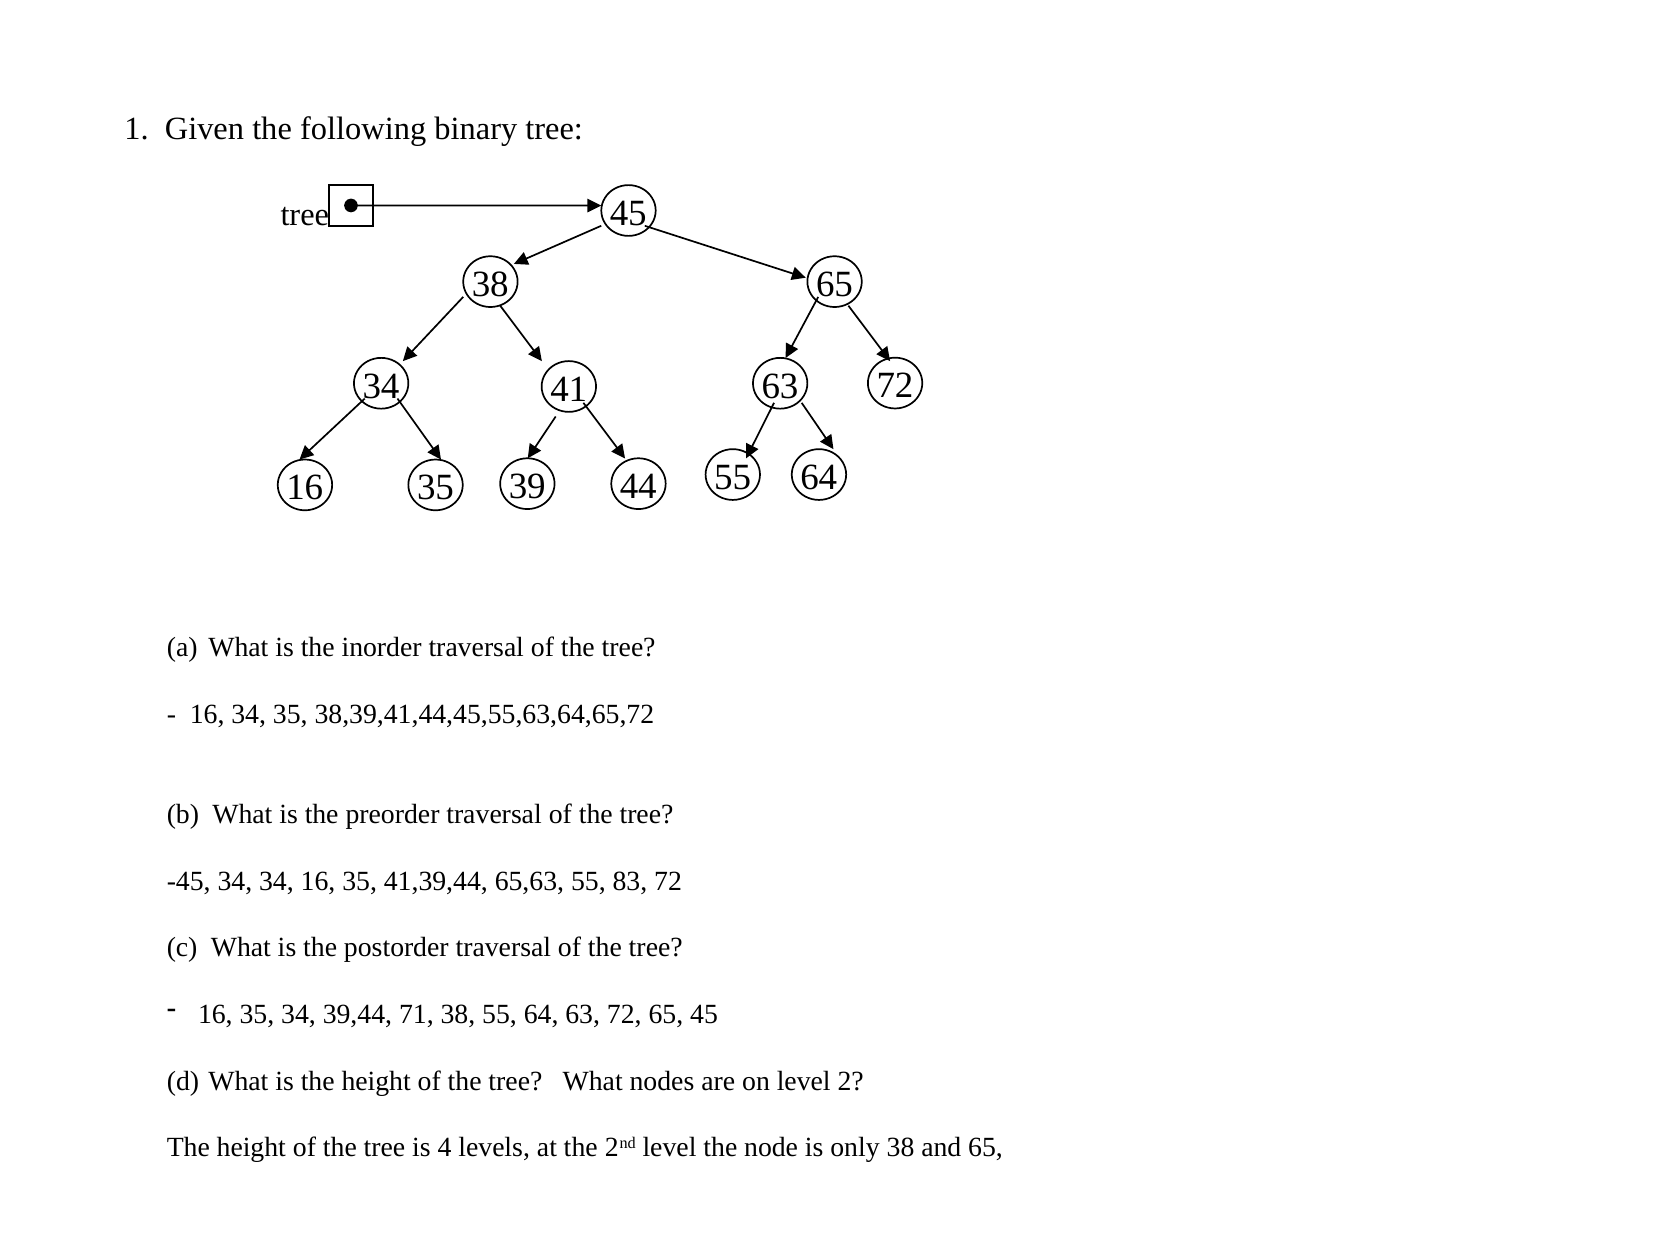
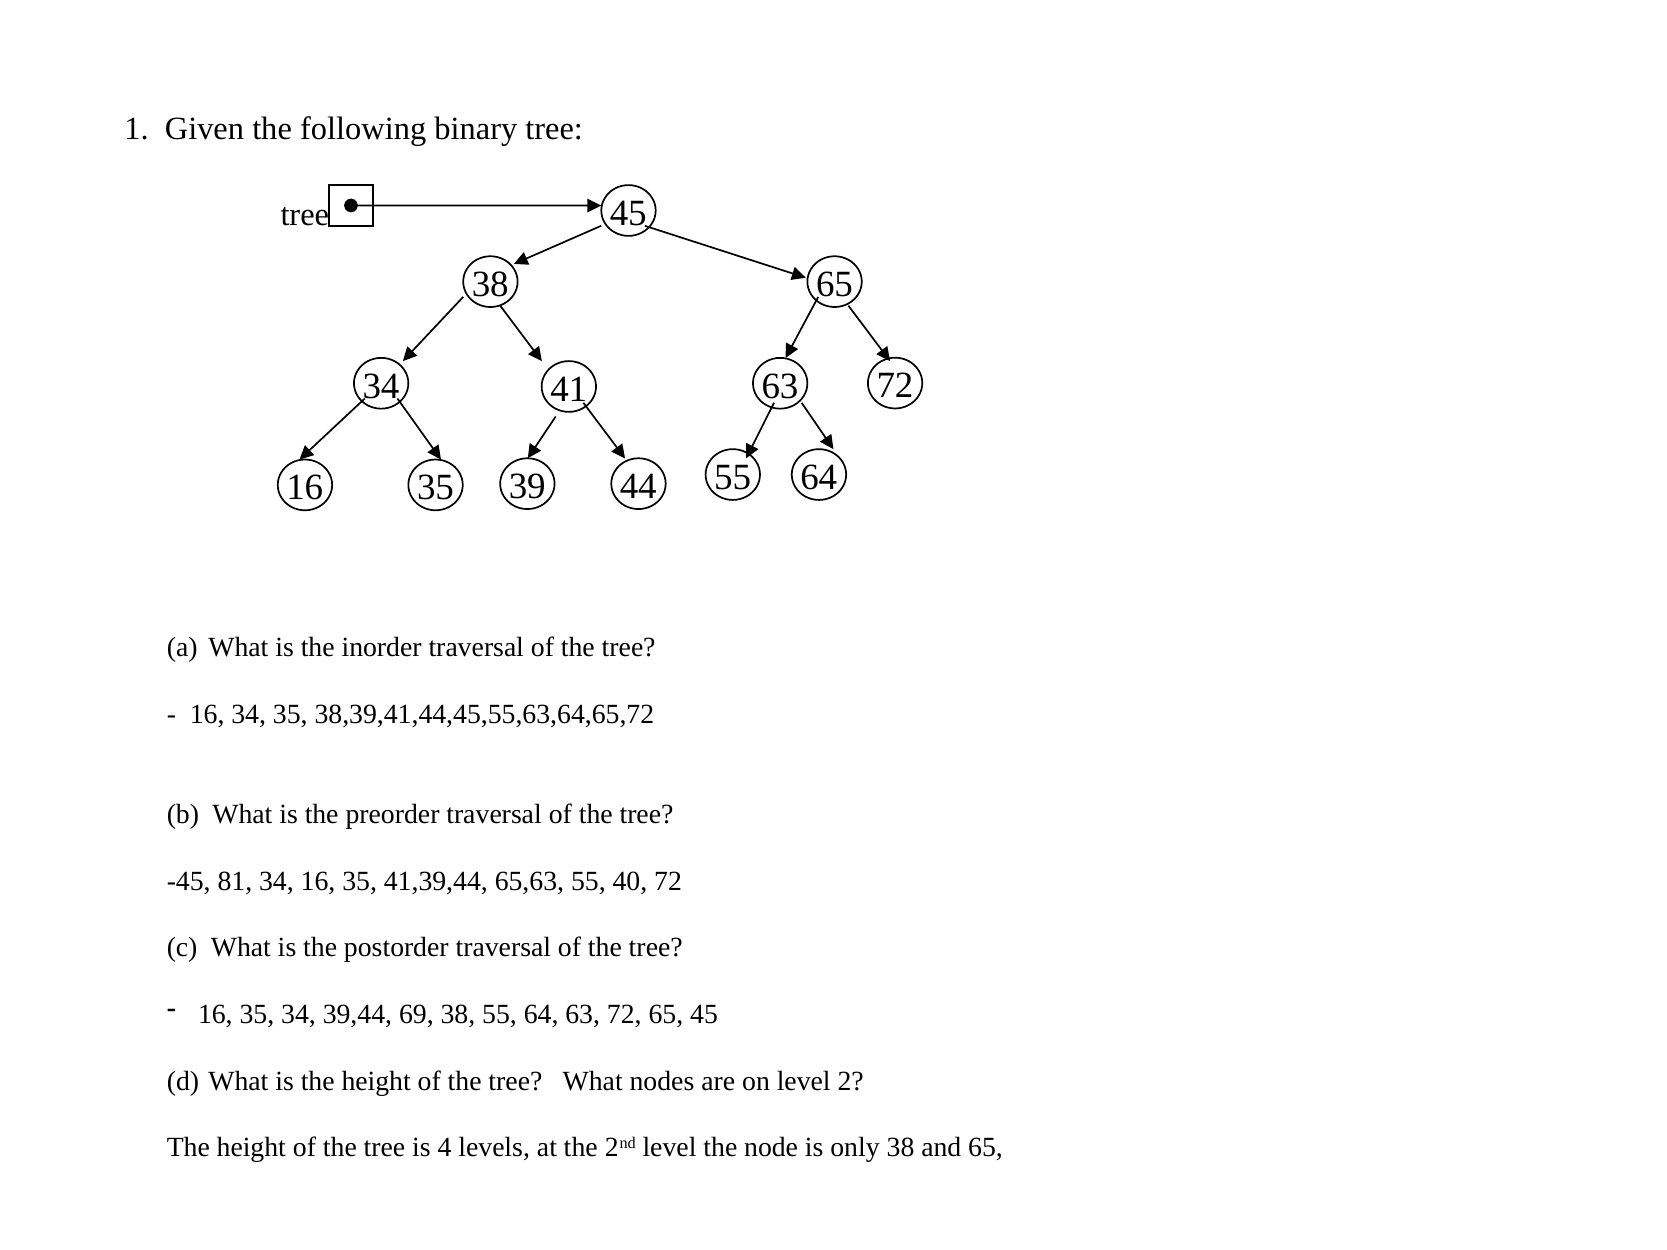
-45 34: 34 -> 81
83: 83 -> 40
71: 71 -> 69
